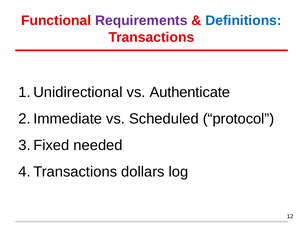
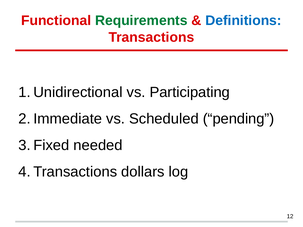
Requirements colour: purple -> green
Authenticate: Authenticate -> Participating
protocol: protocol -> pending
